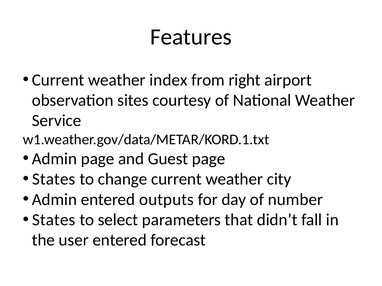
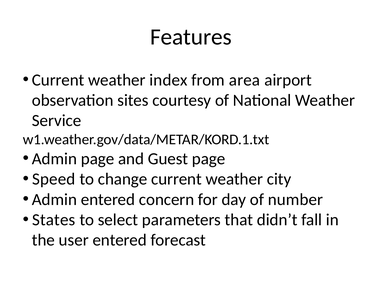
right: right -> area
States at (54, 179): States -> Speed
outputs: outputs -> concern
